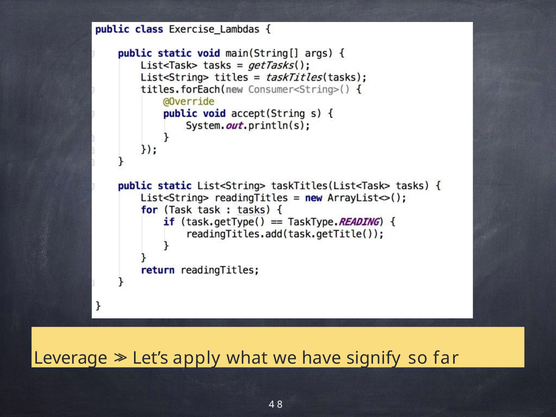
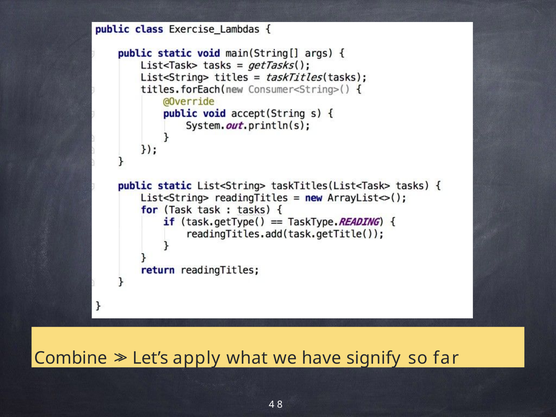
Leverage: Leverage -> Combine
